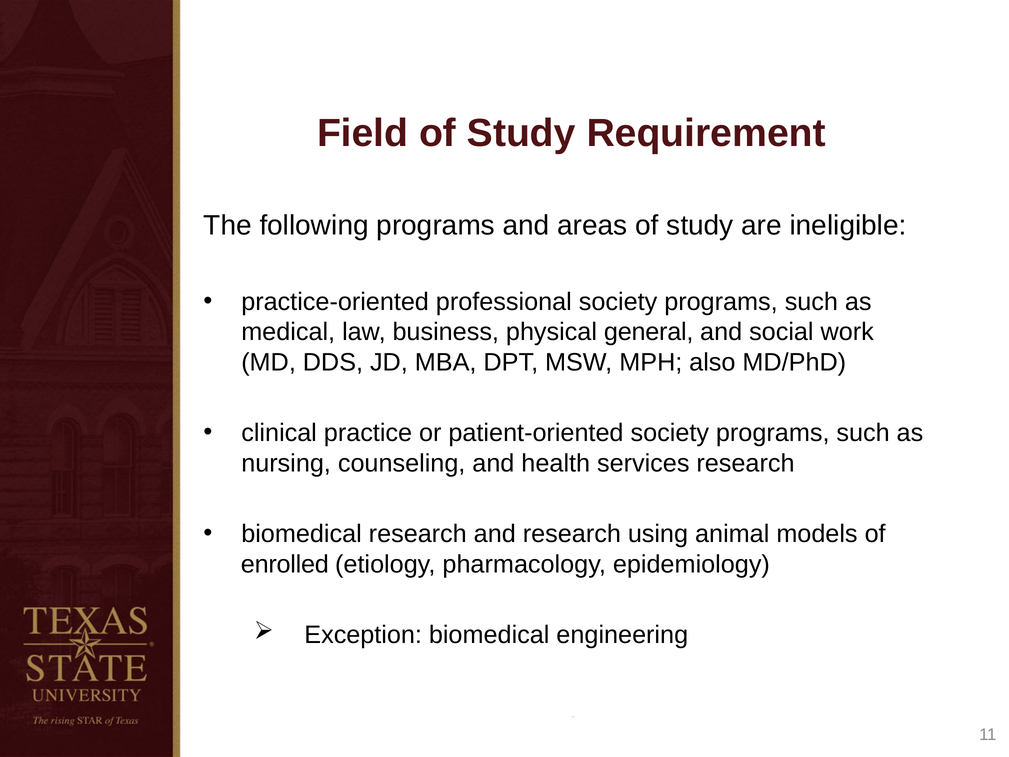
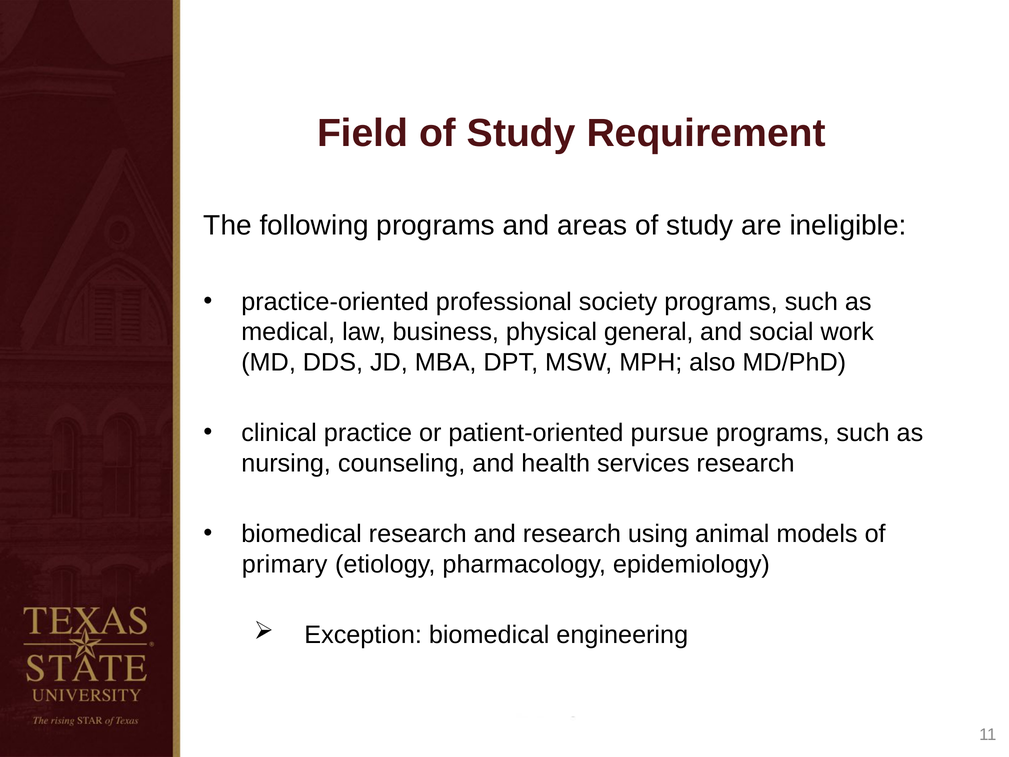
patient-oriented society: society -> pursue
enrolled: enrolled -> primary
